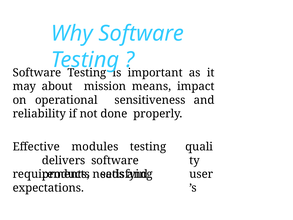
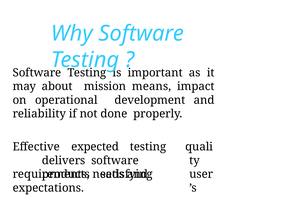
sensitiveness: sensitiveness -> development
modules: modules -> expected
